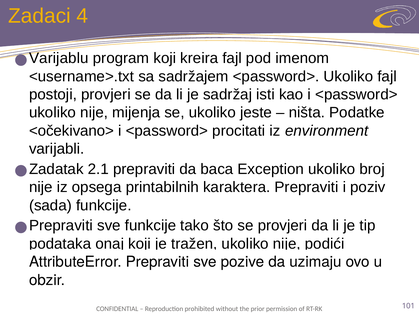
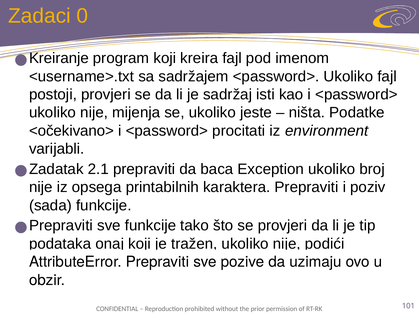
4: 4 -> 0
Varijablu: Varijablu -> Kreiranje
